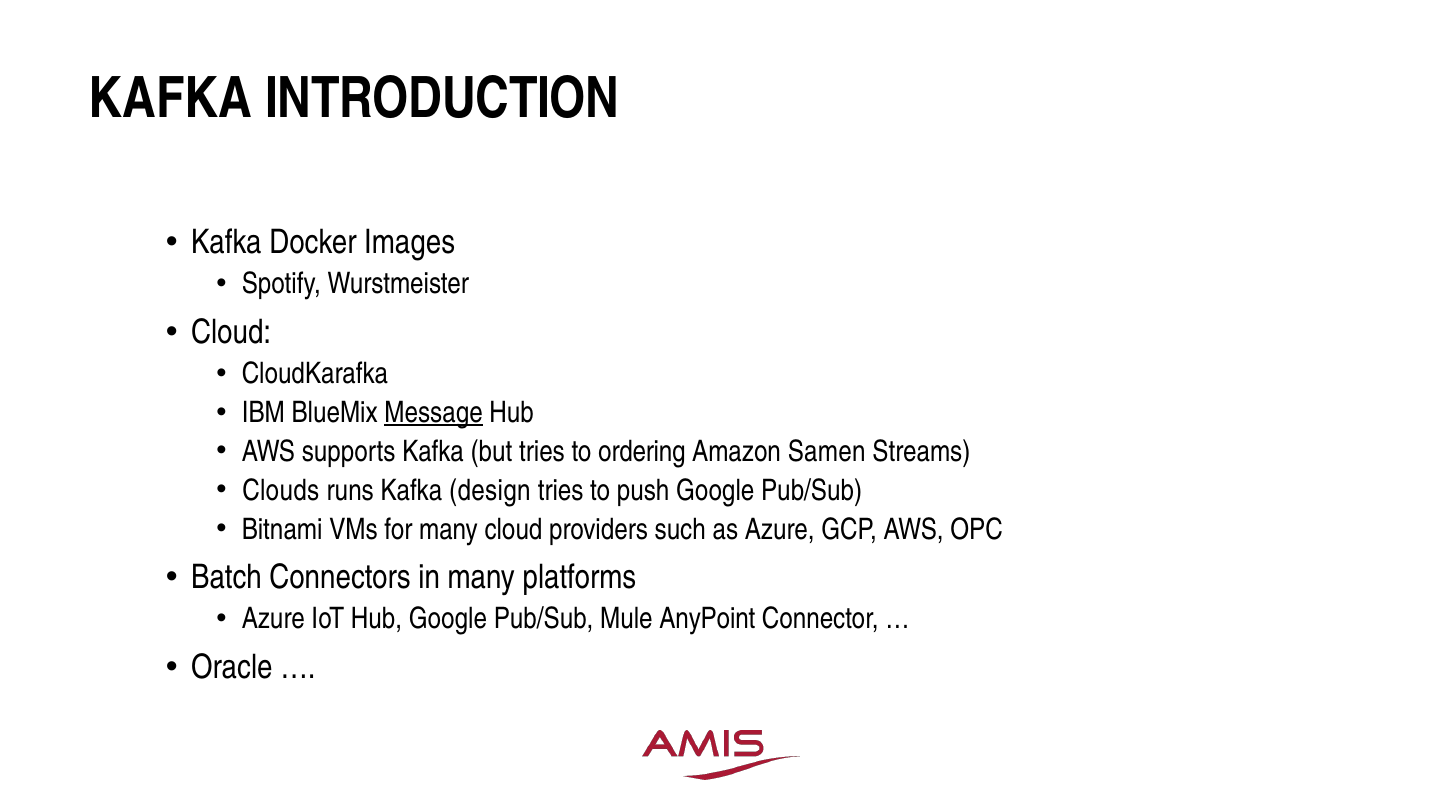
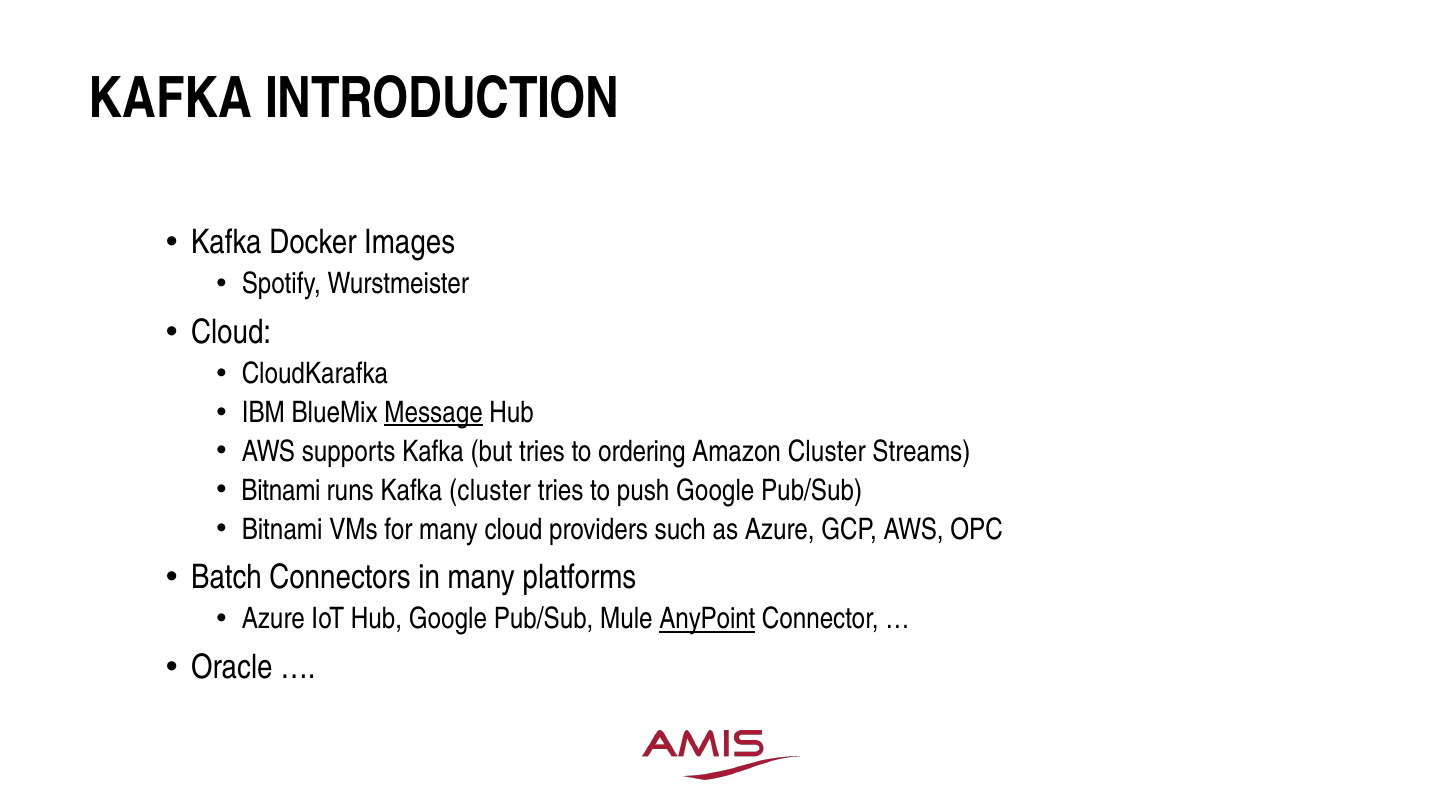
Amazon Samen: Samen -> Cluster
Clouds at (281, 491): Clouds -> Bitnami
Kafka design: design -> cluster
AnyPoint underline: none -> present
